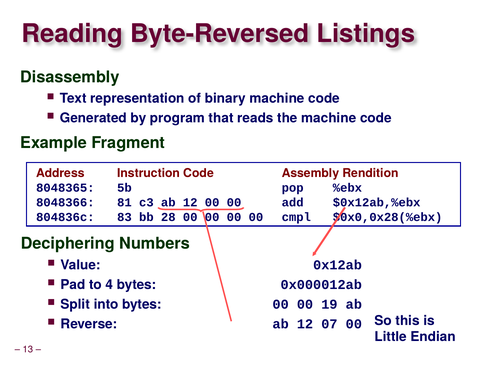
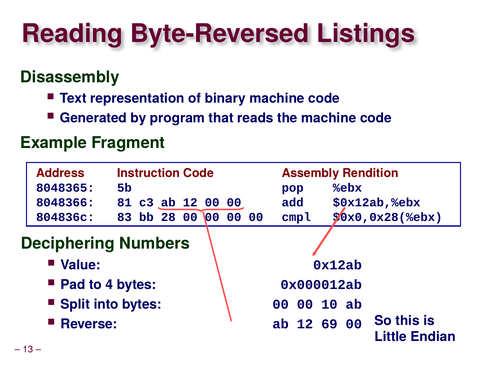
19: 19 -> 10
07: 07 -> 69
